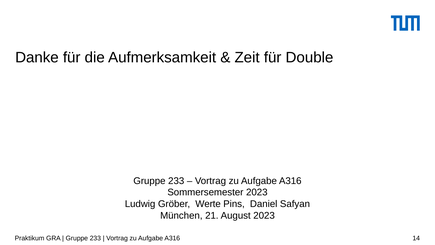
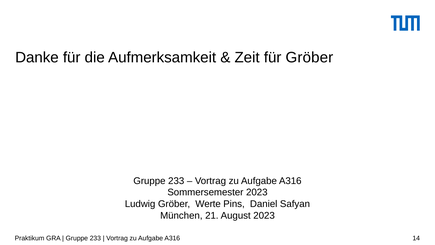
für Double: Double -> Gröber
